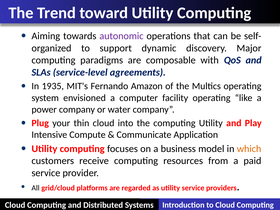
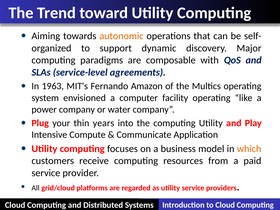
autonomic colour: purple -> orange
1935: 1935 -> 1963
thin cloud: cloud -> years
